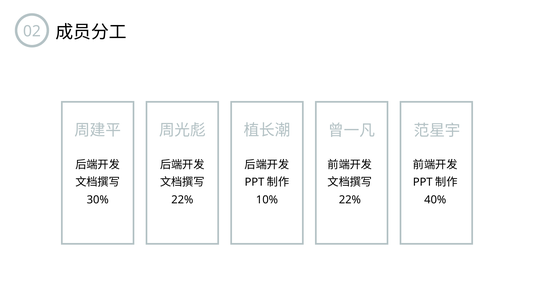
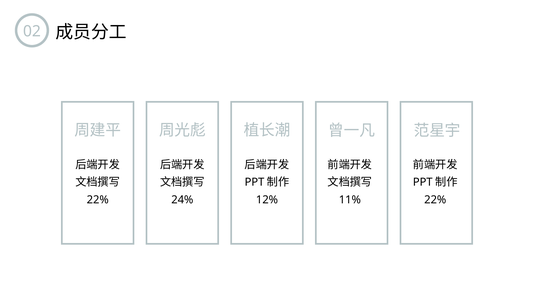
30% at (98, 199): 30% -> 22%
22% at (182, 199): 22% -> 24%
10%: 10% -> 12%
22% at (350, 199): 22% -> 11%
40% at (435, 199): 40% -> 22%
